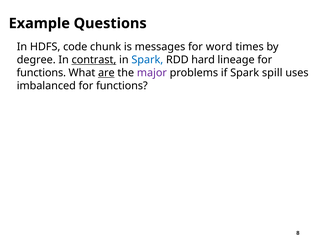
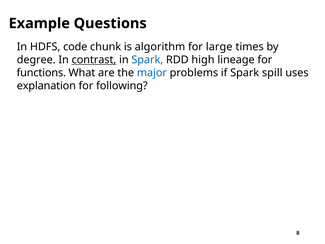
messages: messages -> algorithm
word: word -> large
hard: hard -> high
are underline: present -> none
major colour: purple -> blue
imbalanced: imbalanced -> explanation
functions at (122, 86): functions -> following
